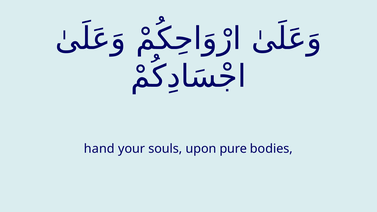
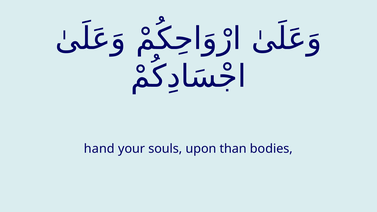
pure: pure -> than
